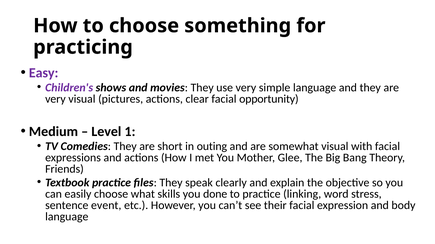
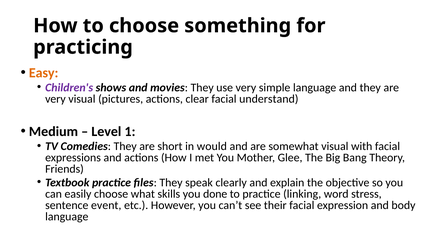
Easy colour: purple -> orange
opportunity: opportunity -> understand
outing: outing -> would
